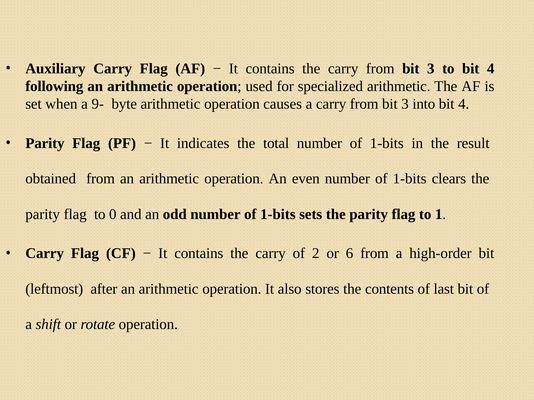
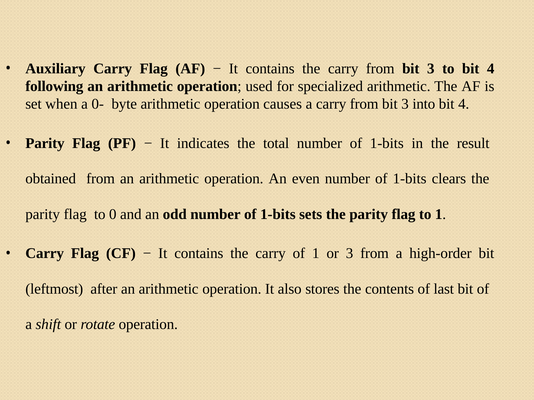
9-: 9- -> 0-
of 2: 2 -> 1
or 6: 6 -> 3
